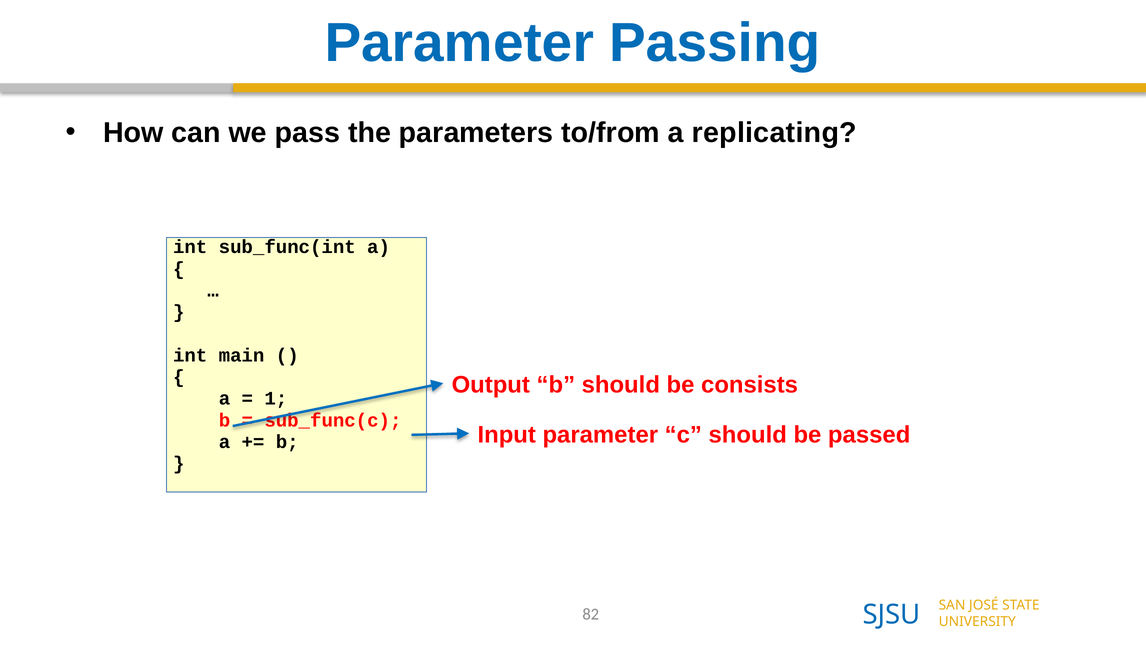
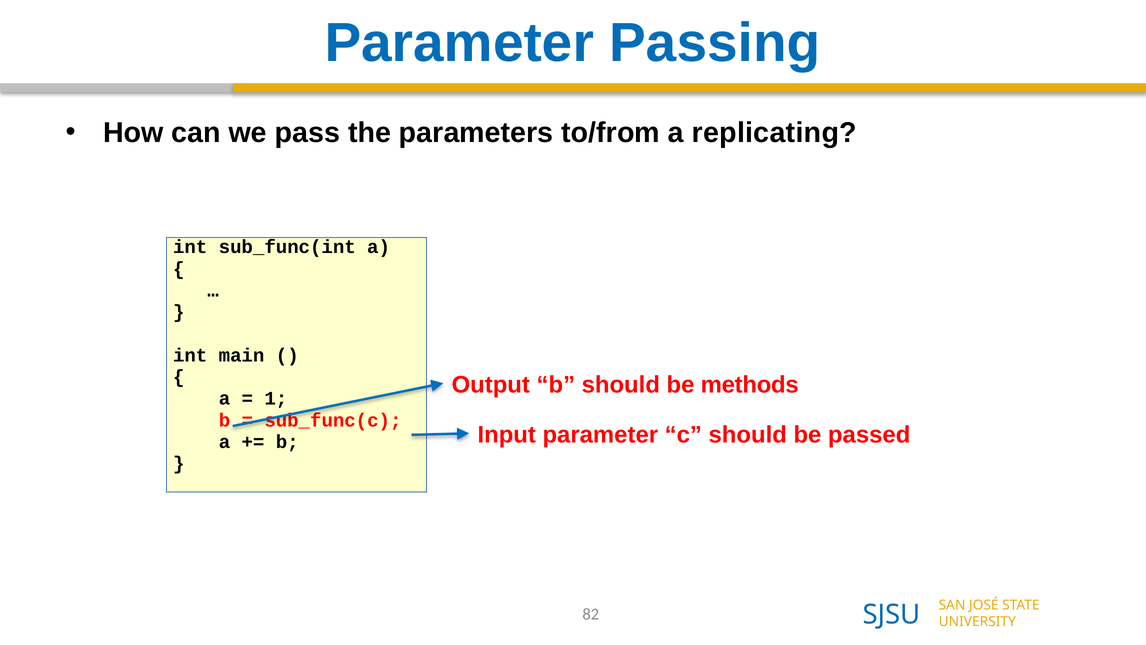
consists: consists -> methods
